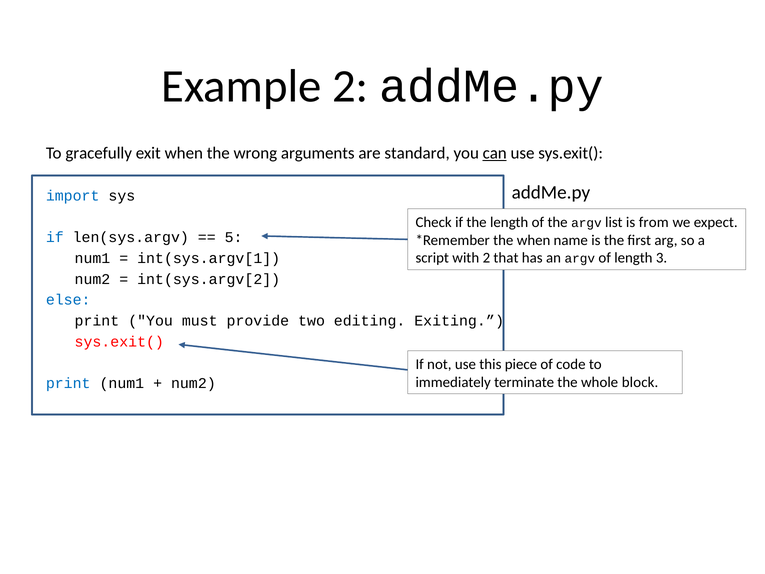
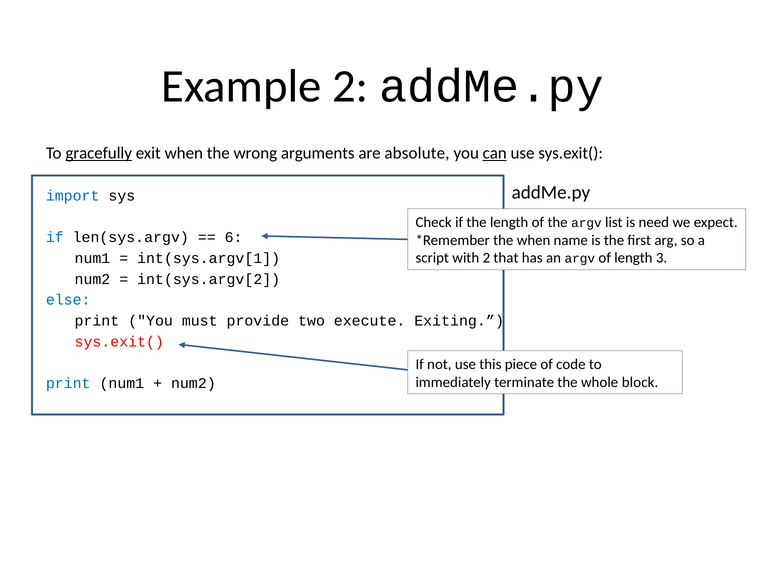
gracefully underline: none -> present
standard: standard -> absolute
from: from -> need
5: 5 -> 6
editing: editing -> execute
